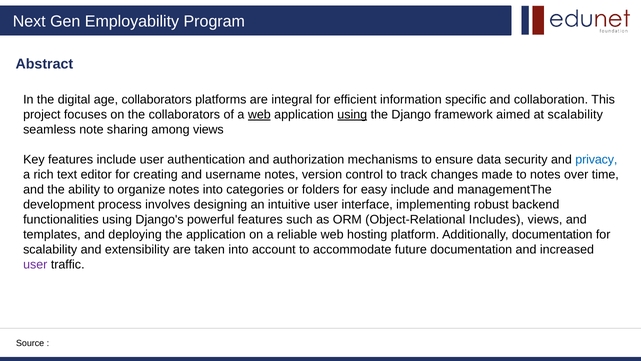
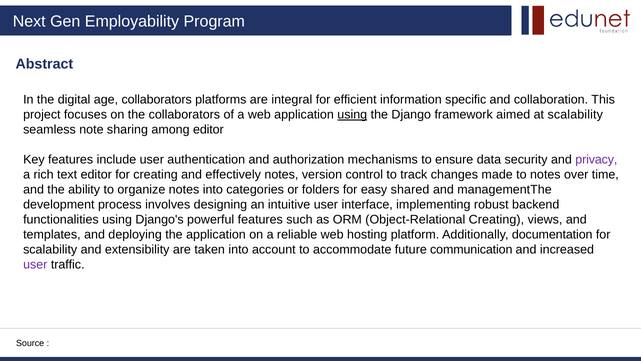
web at (259, 114) underline: present -> none
among views: views -> editor
privacy colour: blue -> purple
username: username -> effectively
easy include: include -> shared
Object-Relational Includes: Includes -> Creating
future documentation: documentation -> communication
